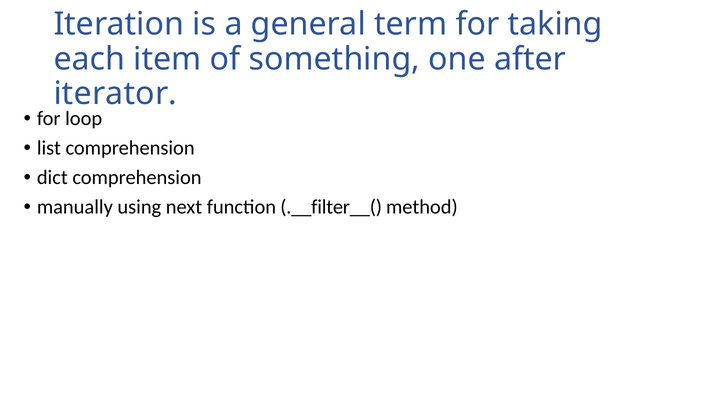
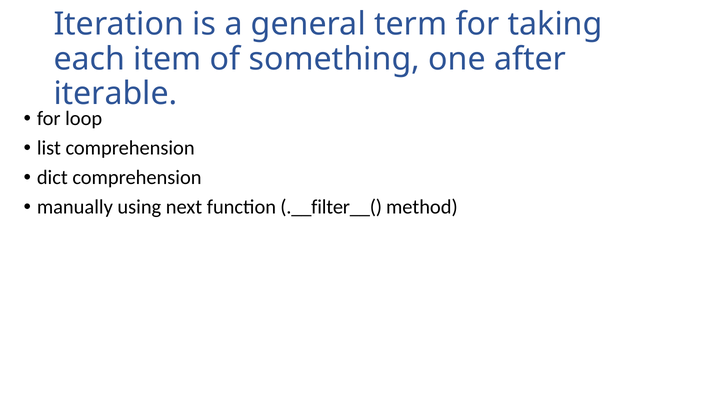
iterator: iterator -> iterable
